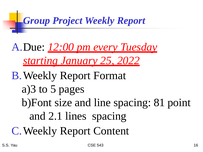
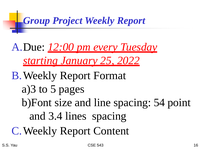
81: 81 -> 54
2.1: 2.1 -> 3.4
